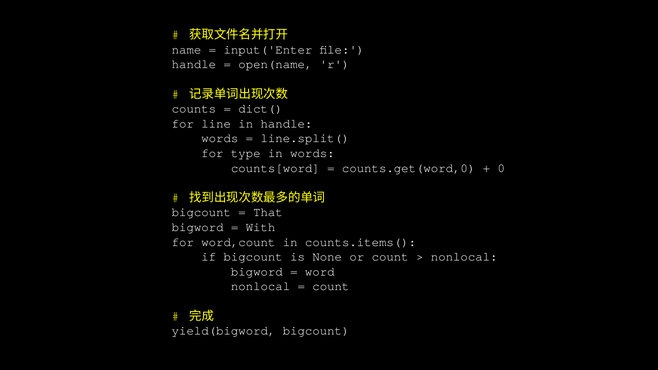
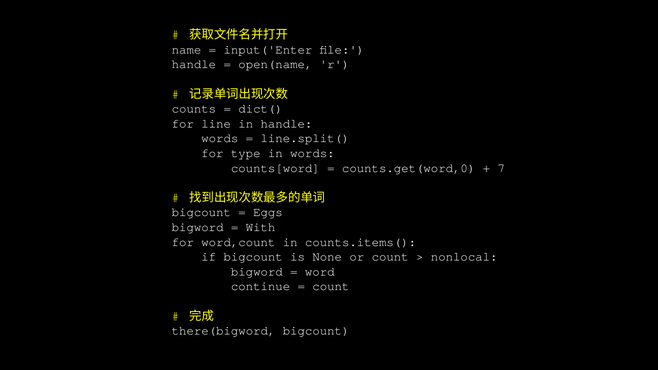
0: 0 -> 7
That: That -> Eggs
nonlocal at (261, 286): nonlocal -> continue
yield(bigword: yield(bigword -> there(bigword
